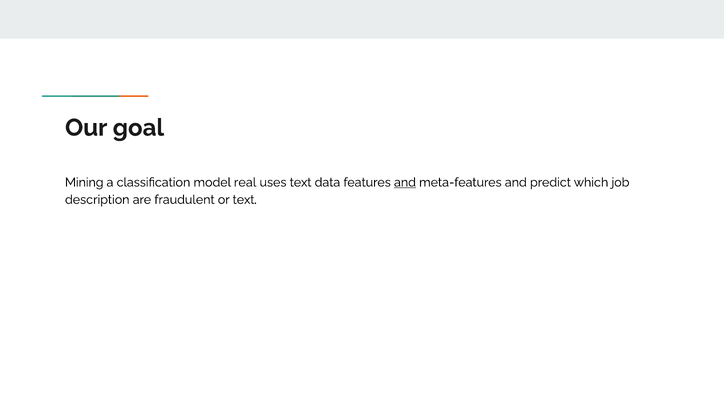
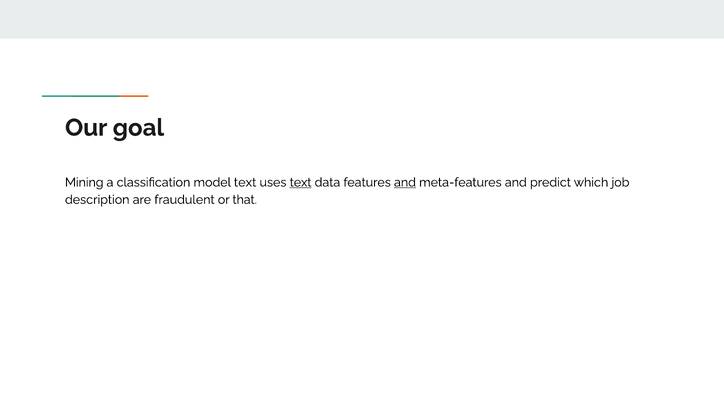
model real: real -> text
text at (301, 182) underline: none -> present
or text: text -> that
